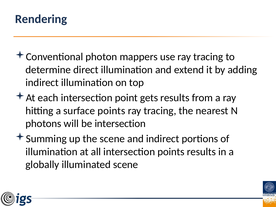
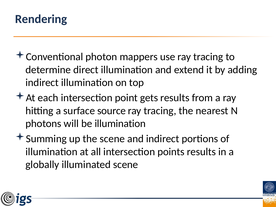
surface points: points -> source
be intersection: intersection -> illumination
